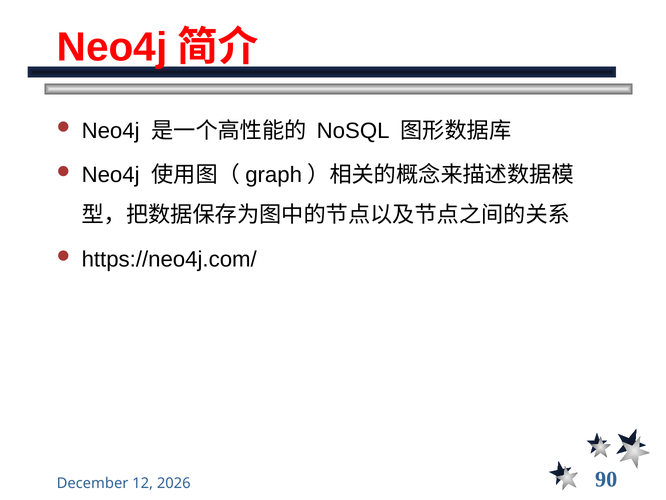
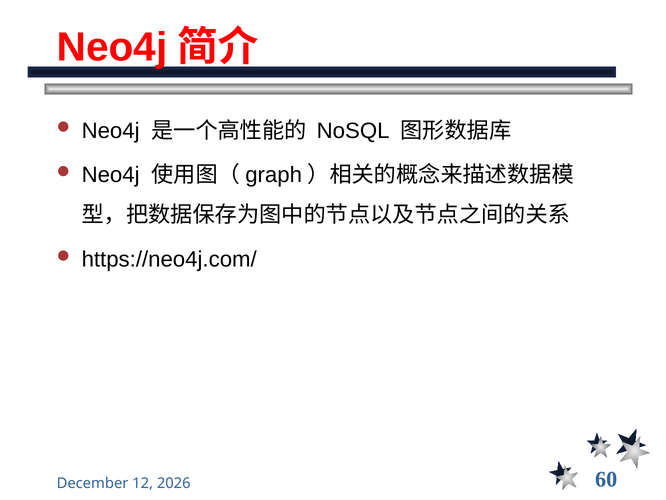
90: 90 -> 60
